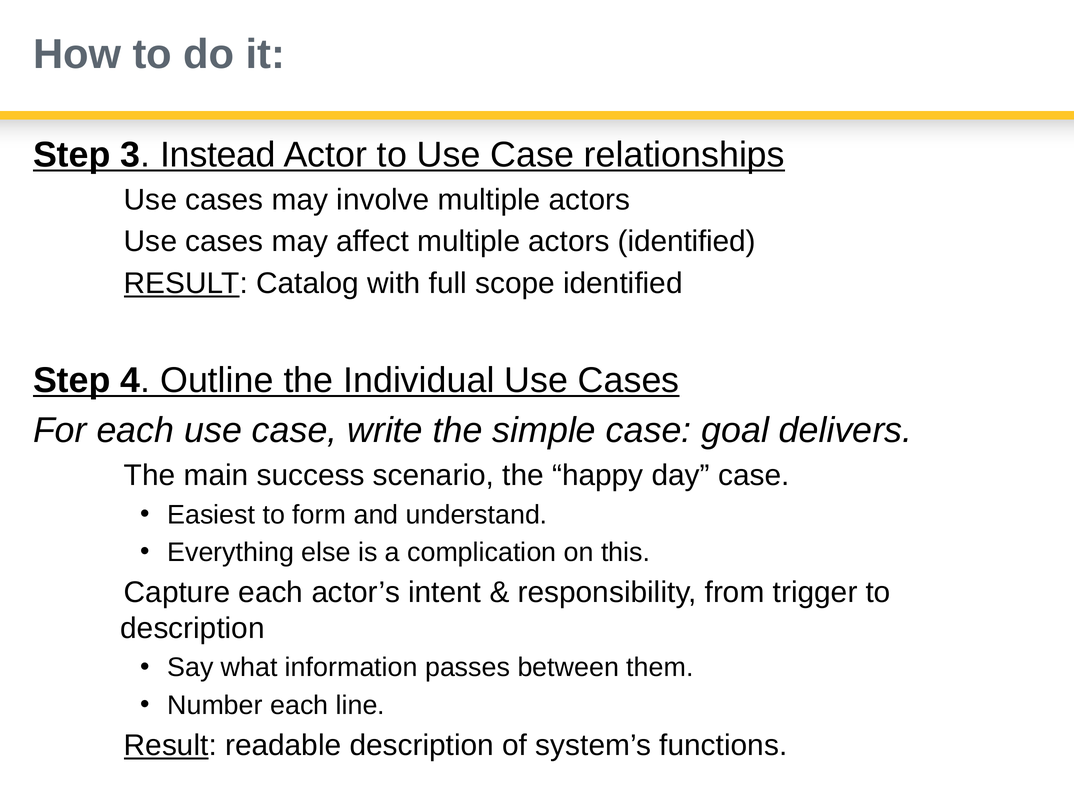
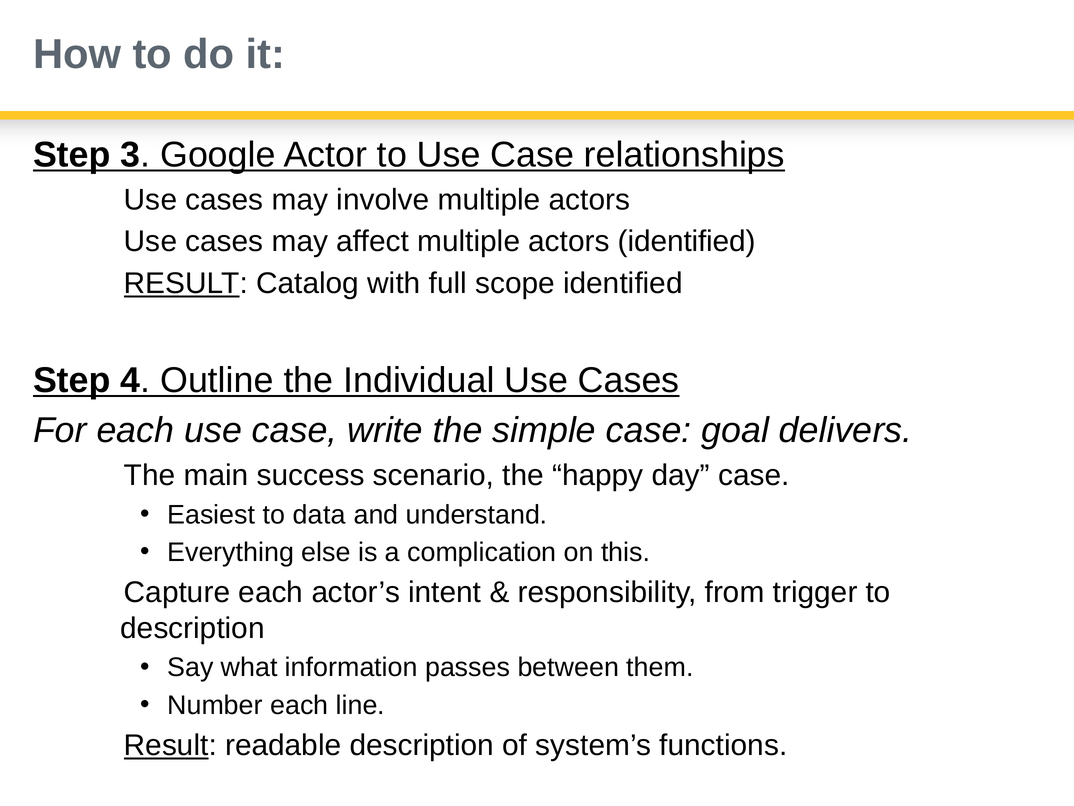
Instead: Instead -> Google
form: form -> data
